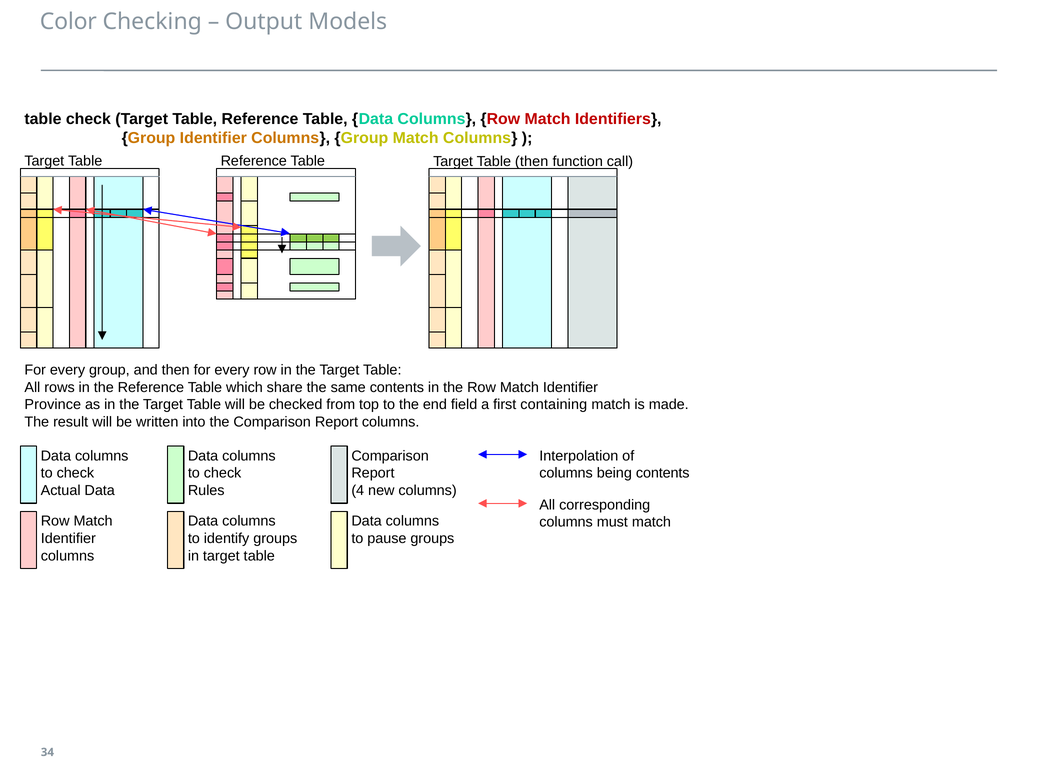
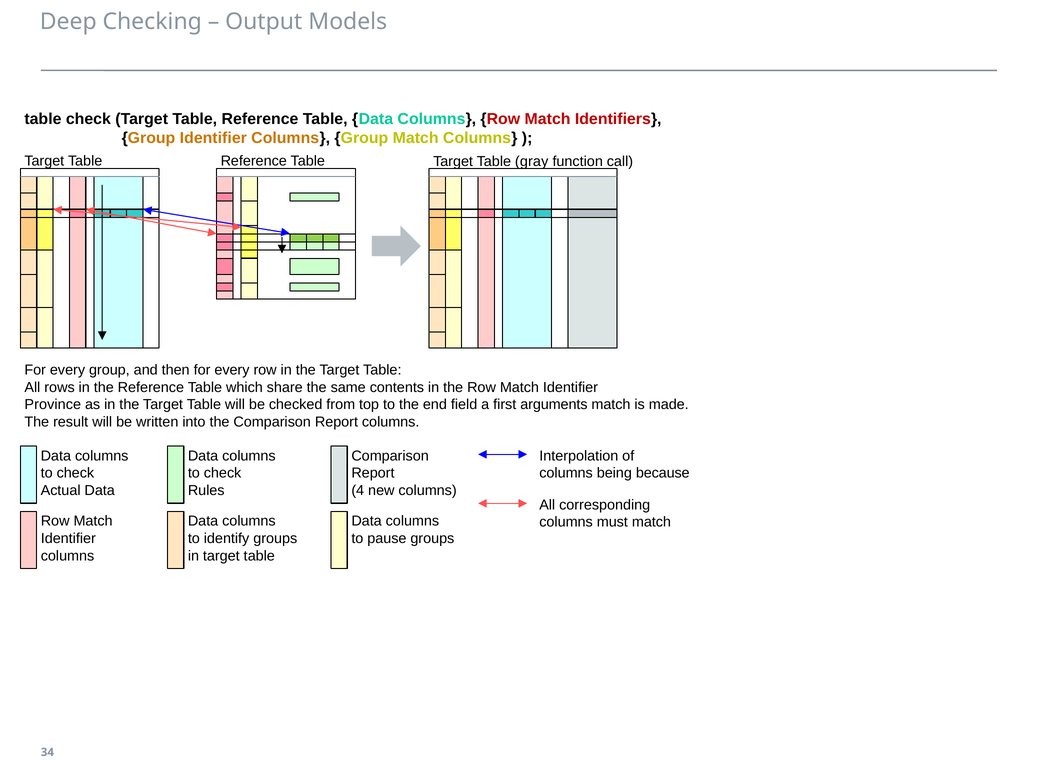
Color: Color -> Deep
Table then: then -> gray
containing: containing -> arguments
being contents: contents -> because
